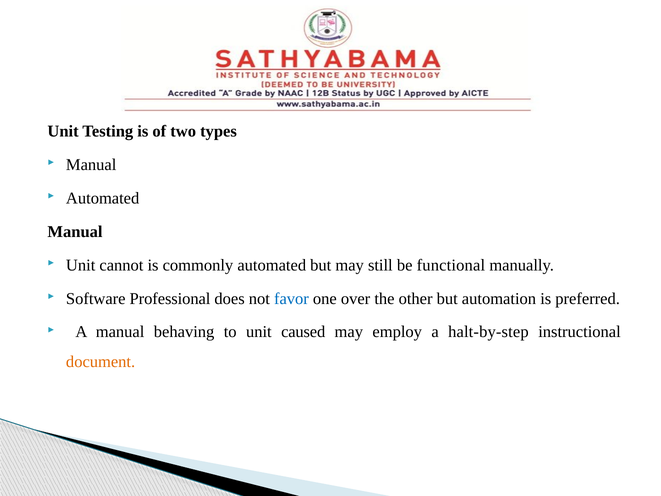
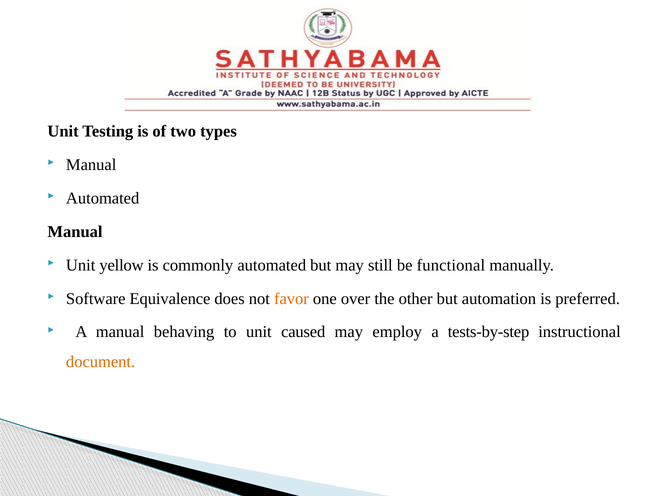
cannot: cannot -> yellow
Professional: Professional -> Equivalence
favor colour: blue -> orange
halt-by-step: halt-by-step -> tests-by-step
